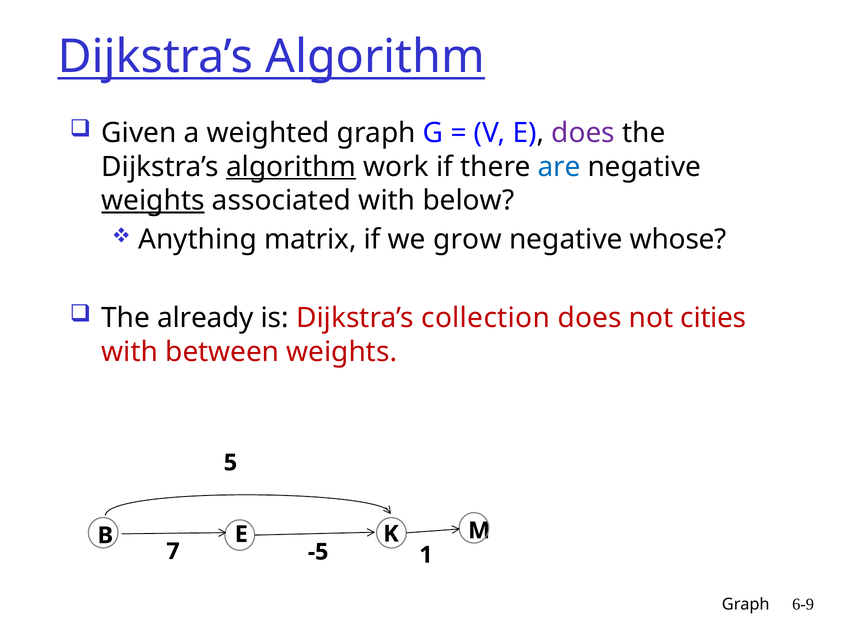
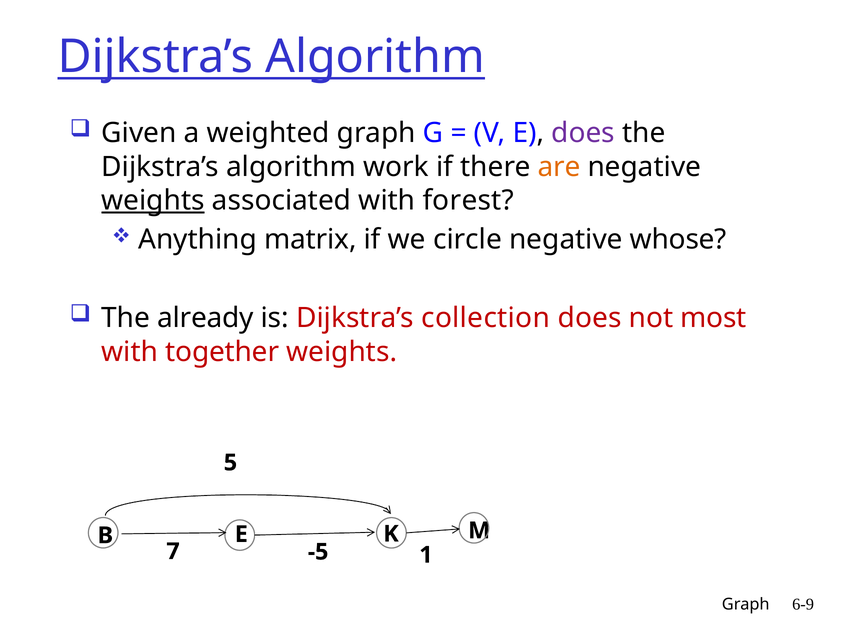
algorithm at (291, 167) underline: present -> none
are colour: blue -> orange
below: below -> forest
grow: grow -> circle
cities: cities -> most
between: between -> together
